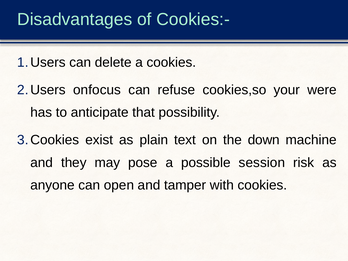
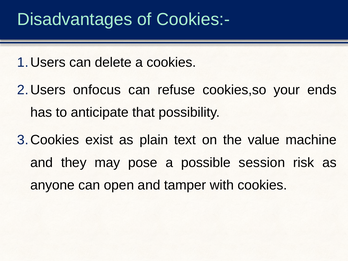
were: were -> ends
down: down -> value
